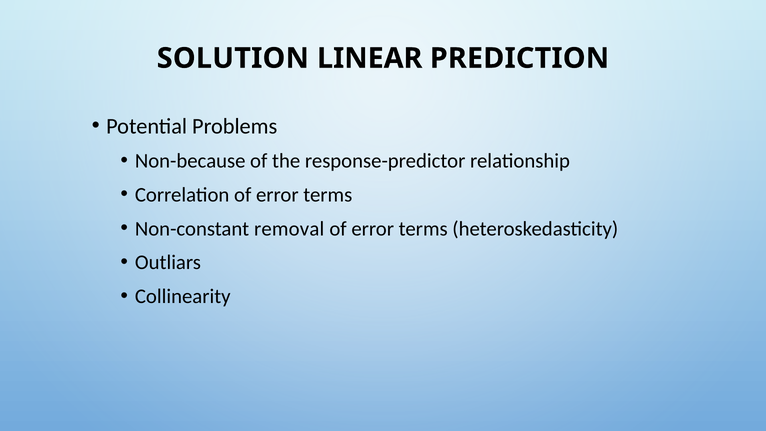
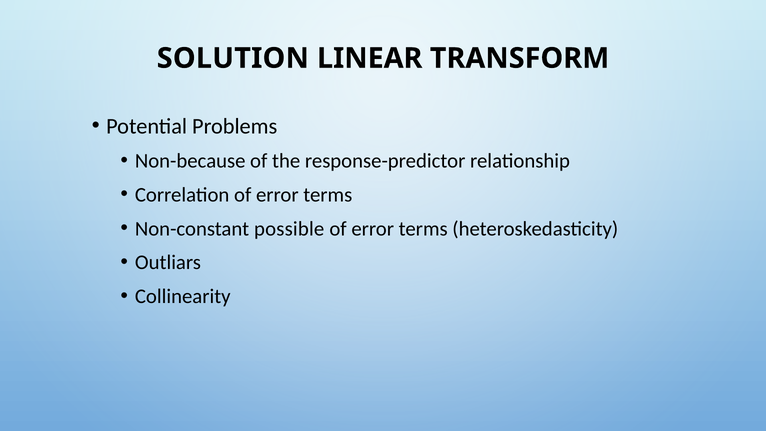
PREDICTION: PREDICTION -> TRANSFORM
removal: removal -> possible
